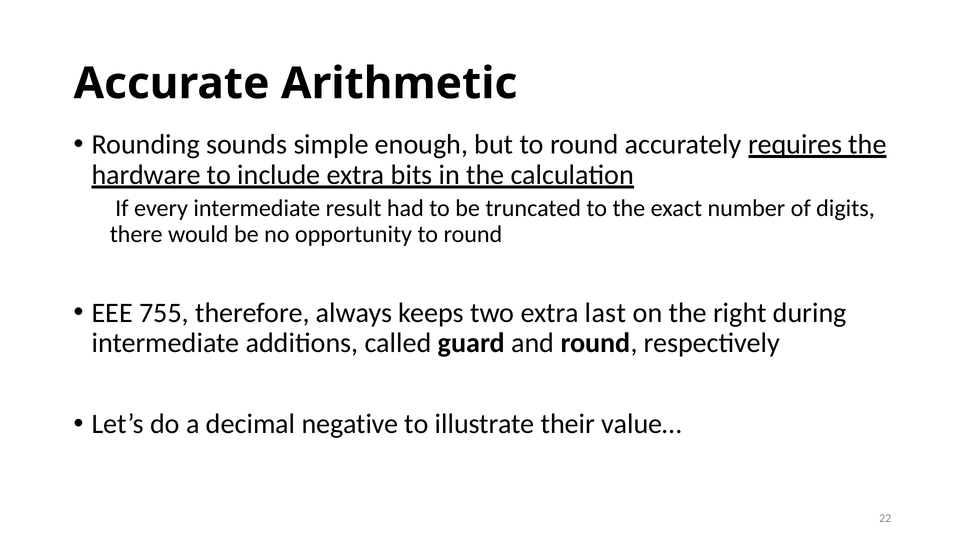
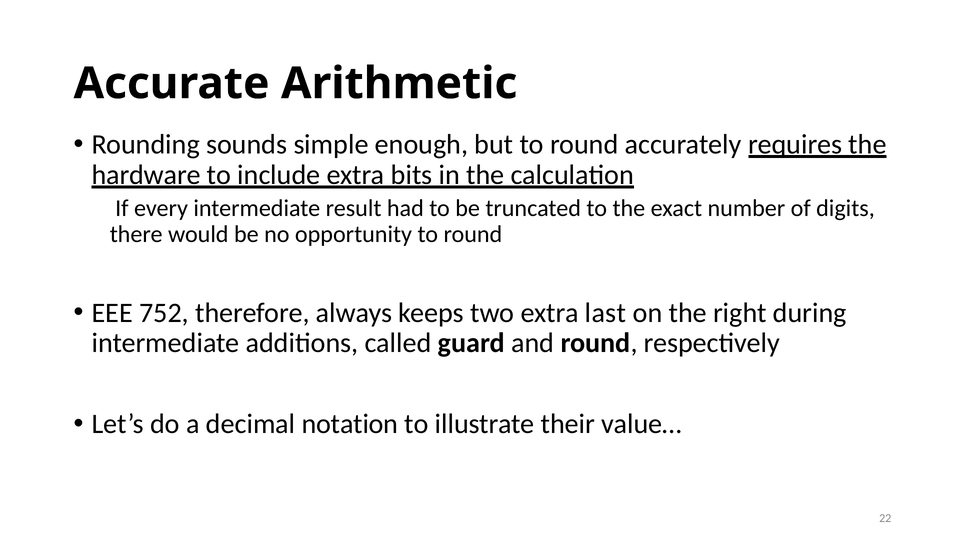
755: 755 -> 752
negative: negative -> notation
